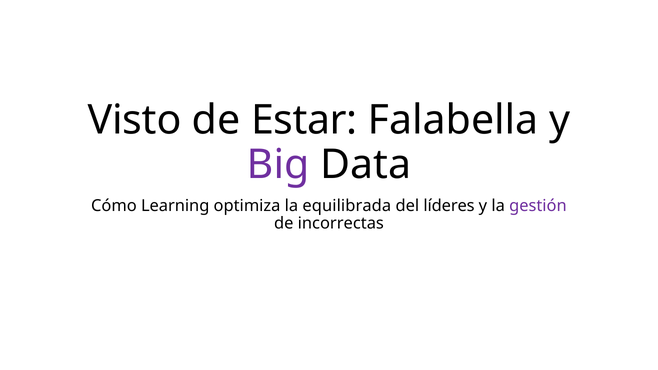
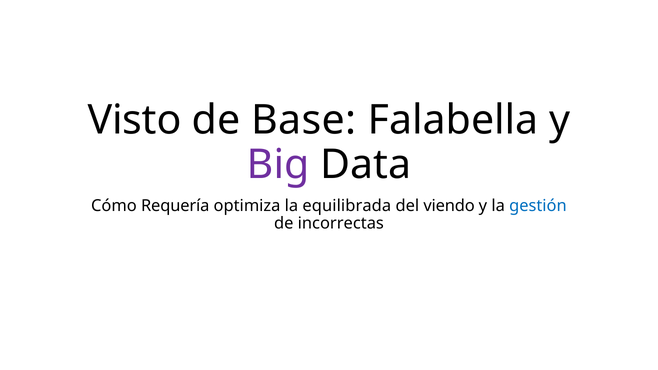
Estar: Estar -> Base
Learning: Learning -> Requería
líderes: líderes -> viendo
gestión colour: purple -> blue
